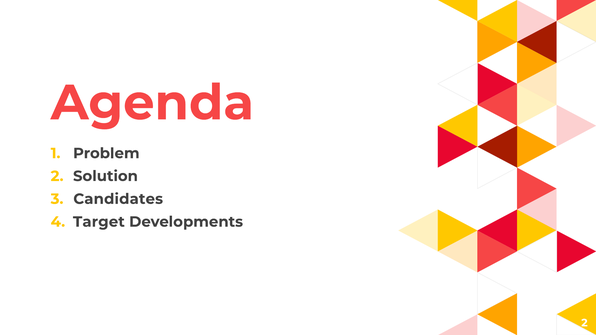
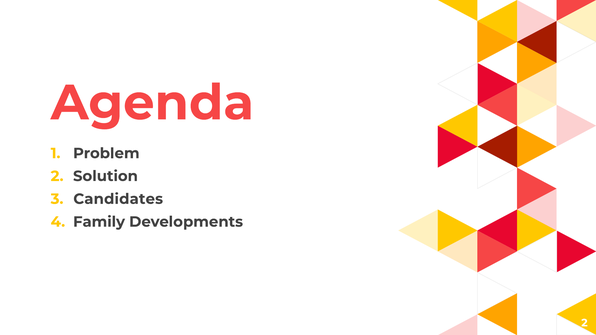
Target: Target -> Family
